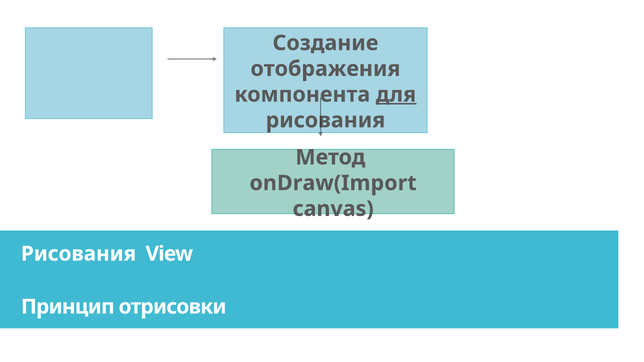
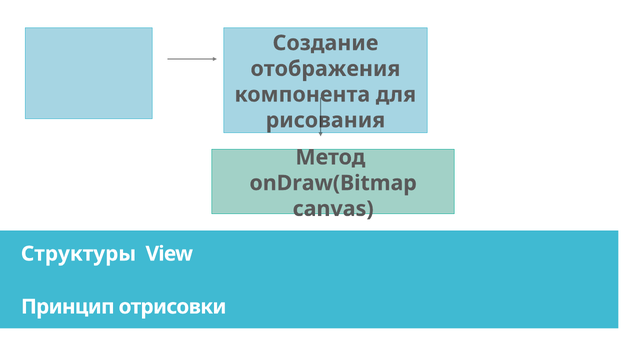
для underline: present -> none
onDraw(Import: onDraw(Import -> onDraw(Bitmap
Рисования at (79, 254): Рисования -> Структуры
